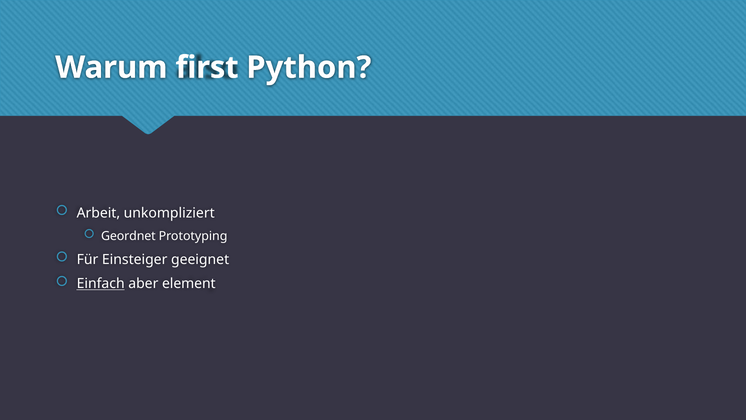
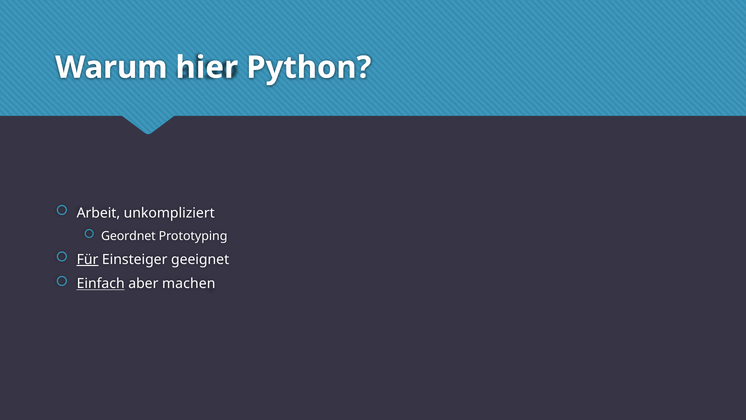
first: first -> hier
Für underline: none -> present
element: element -> machen
